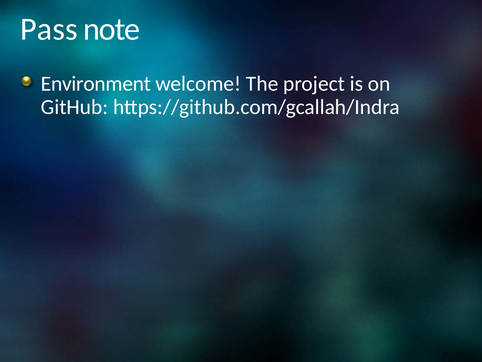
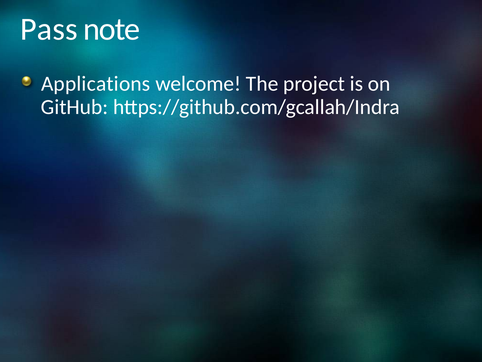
Environment: Environment -> Applications
